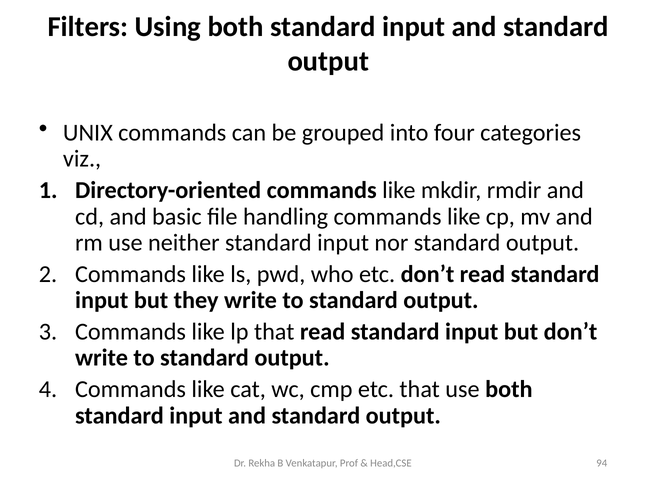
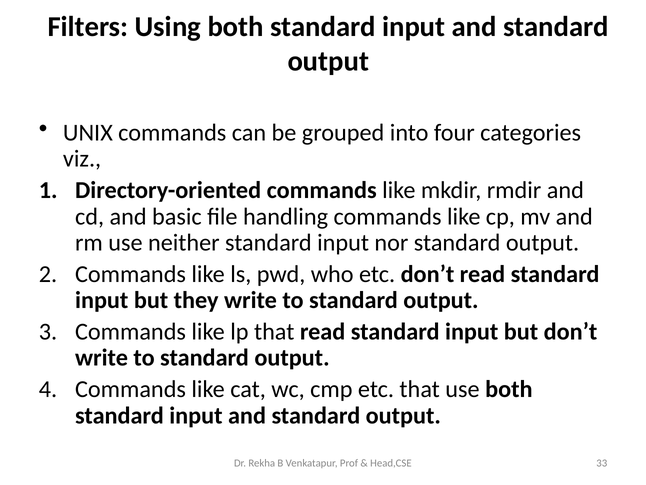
94: 94 -> 33
